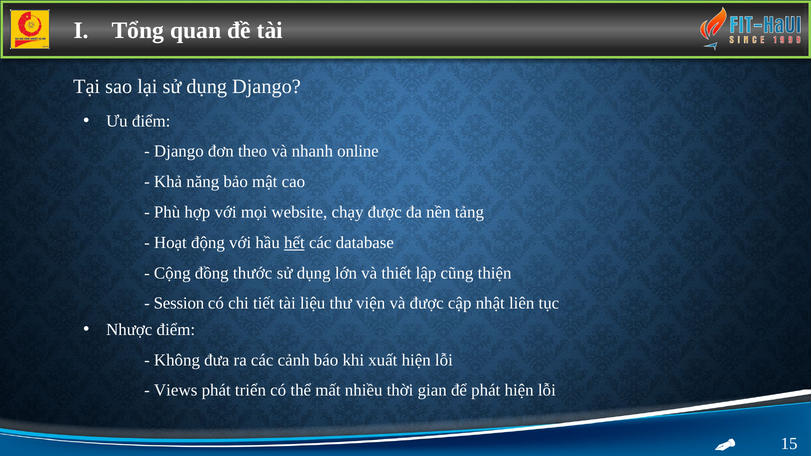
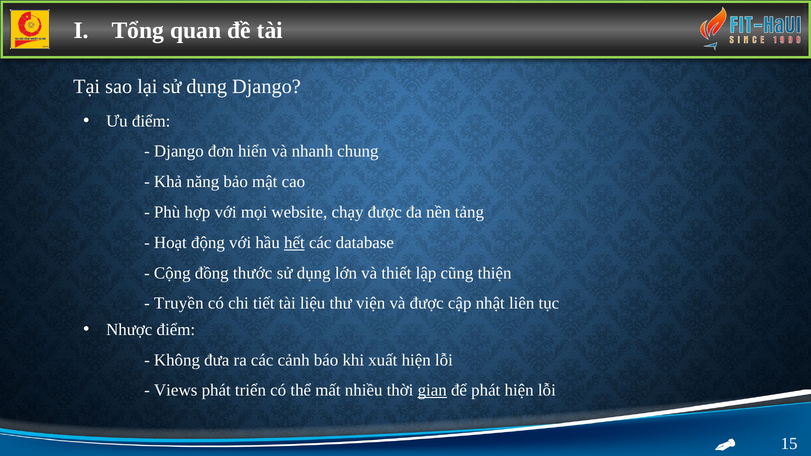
theo: theo -> hiển
online: online -> chung
Session: Session -> Truyền
gian underline: none -> present
